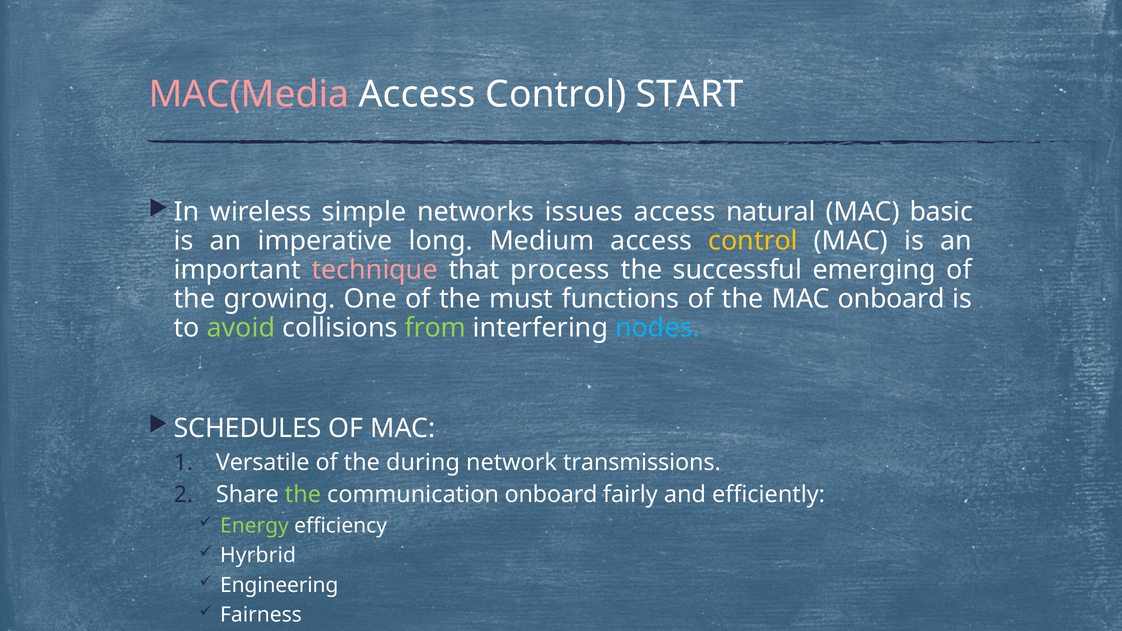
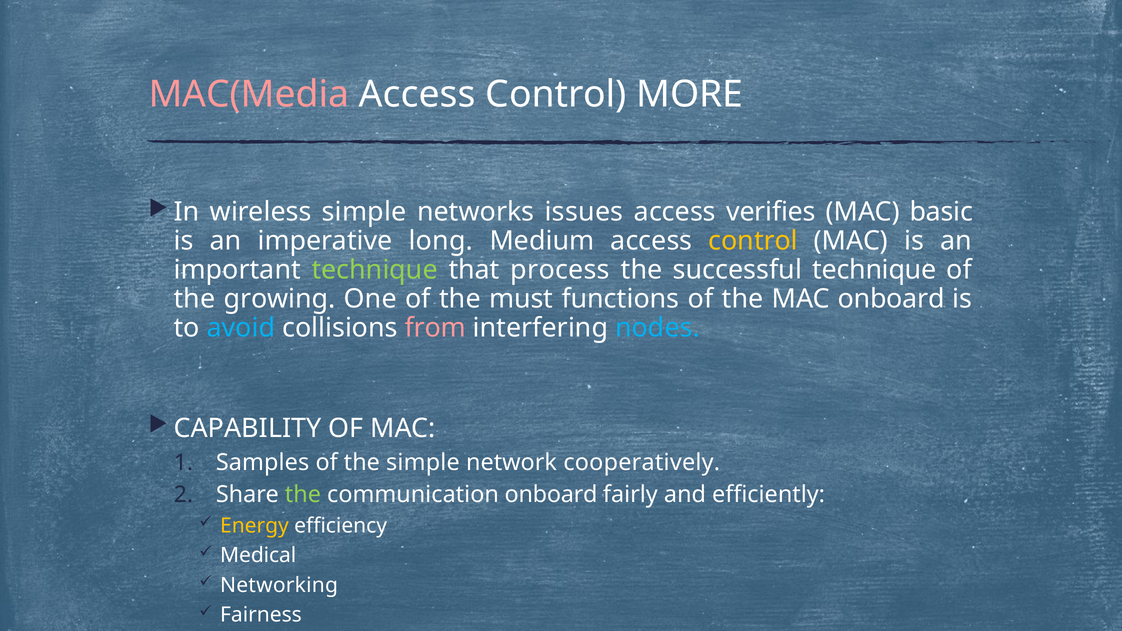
START: START -> MORE
natural: natural -> verifies
technique at (375, 270) colour: pink -> light green
successful emerging: emerging -> technique
avoid colour: light green -> light blue
from colour: light green -> pink
SCHEDULES: SCHEDULES -> CAPABILITY
Versatile: Versatile -> Samples
the during: during -> simple
transmissions: transmissions -> cooperatively
Energy colour: light green -> yellow
Hyrbrid: Hyrbrid -> Medical
Engineering: Engineering -> Networking
